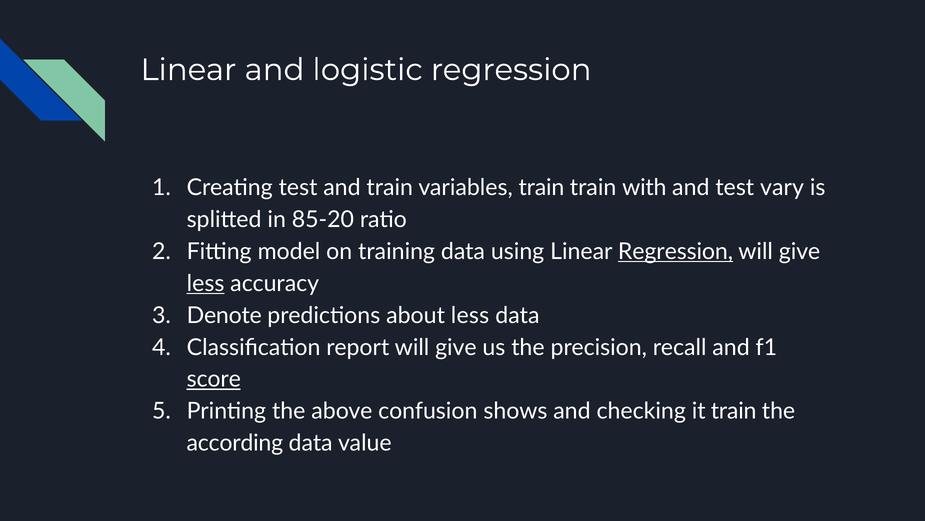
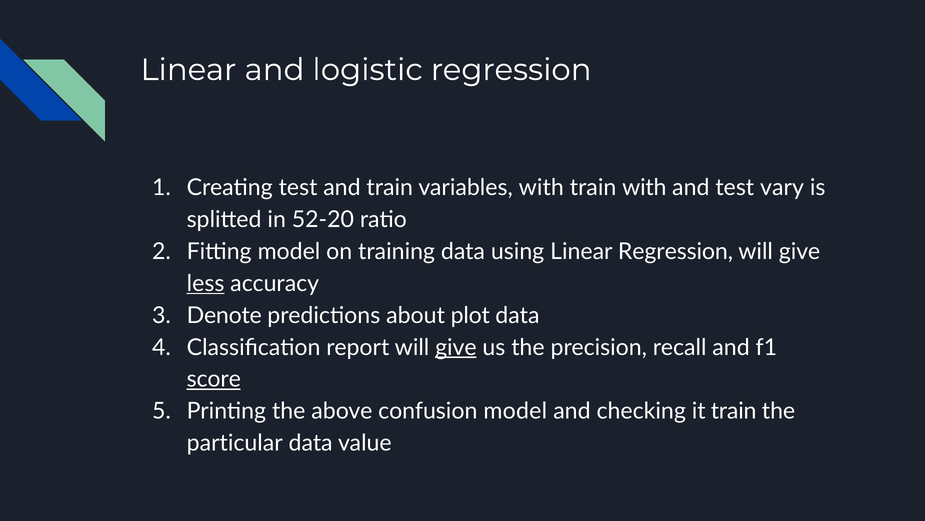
variables train: train -> with
85-20: 85-20 -> 52-20
Regression at (676, 251) underline: present -> none
about less: less -> plot
give at (456, 347) underline: none -> present
confusion shows: shows -> model
according: according -> particular
